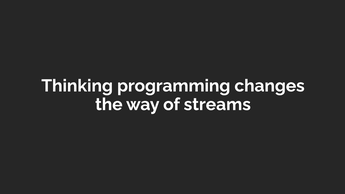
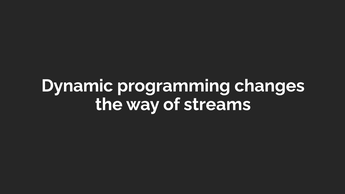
Thinking: Thinking -> Dynamic
